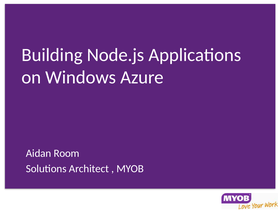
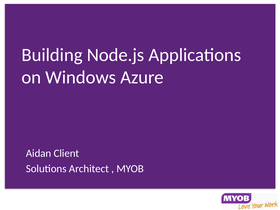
Room: Room -> Client
